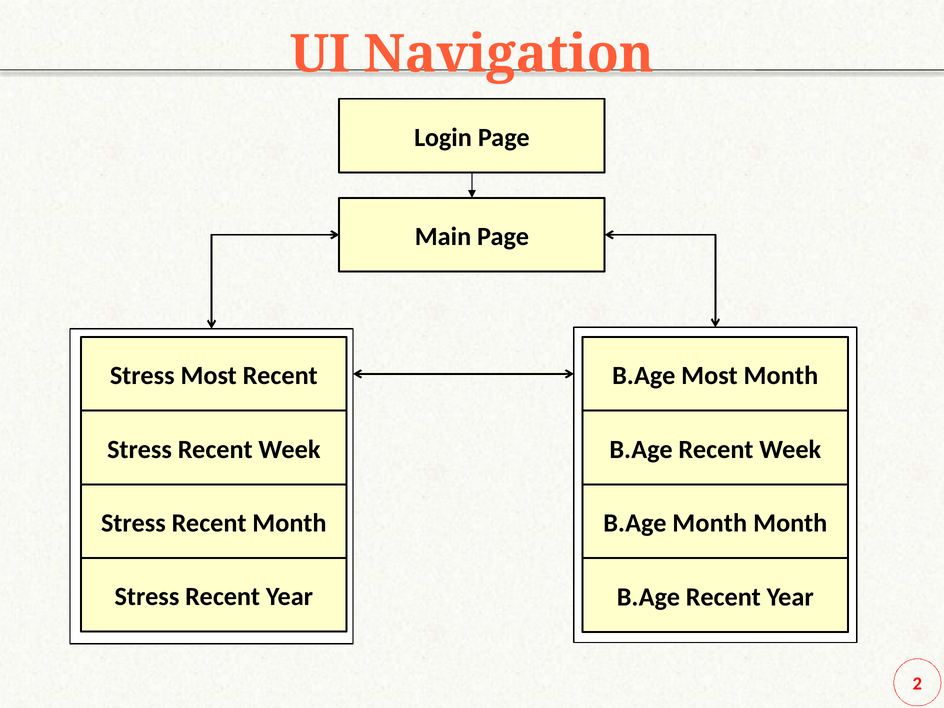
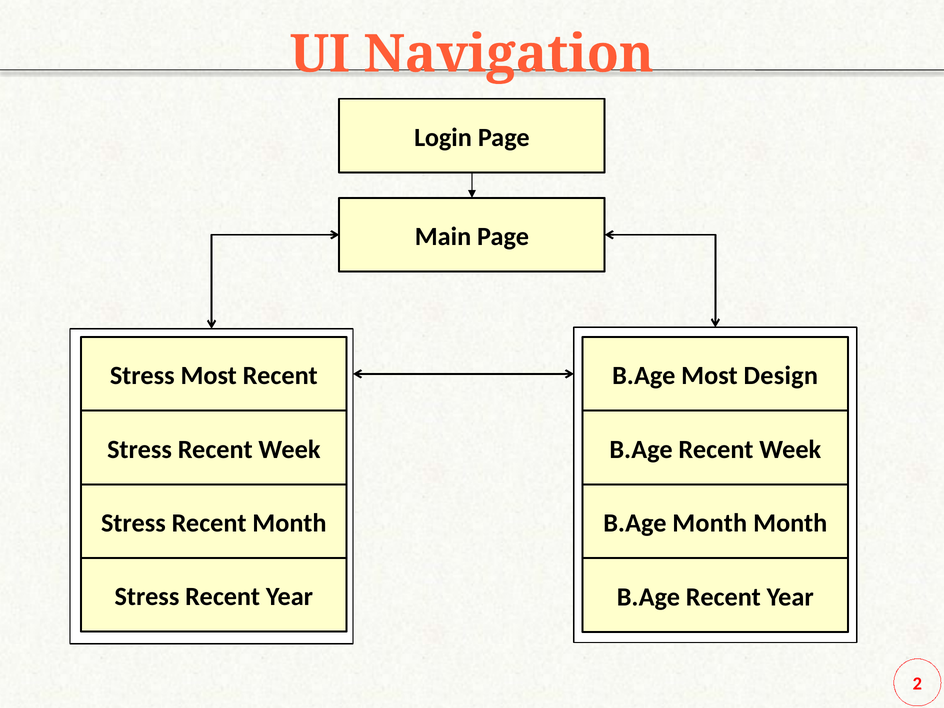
Most Month: Month -> Design
